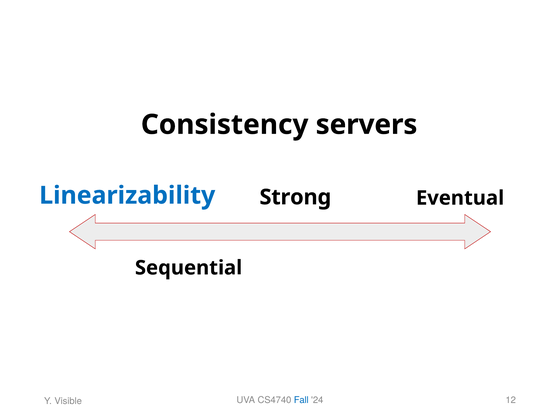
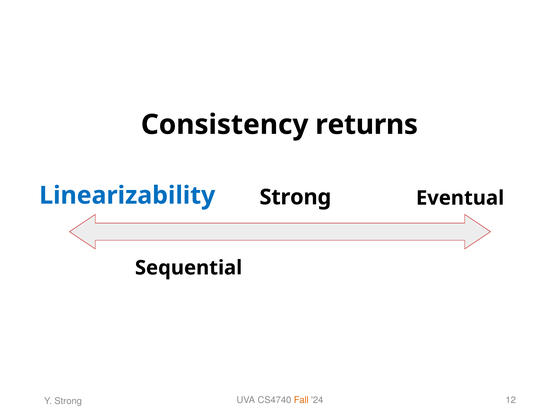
servers: servers -> returns
Fall colour: blue -> orange
Y Visible: Visible -> Strong
